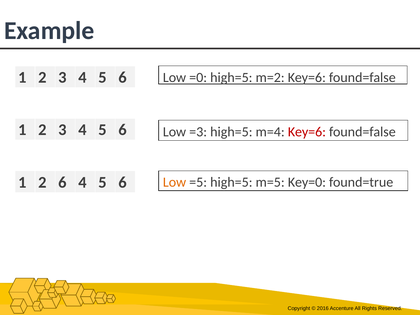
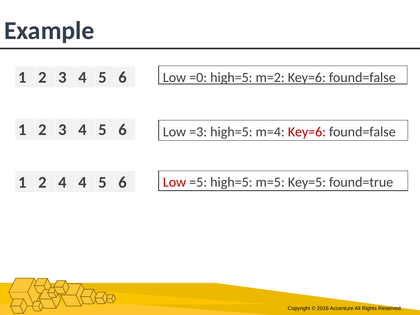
2 6: 6 -> 4
Low at (175, 182) colour: orange -> red
Key=0: Key=0 -> Key=5
